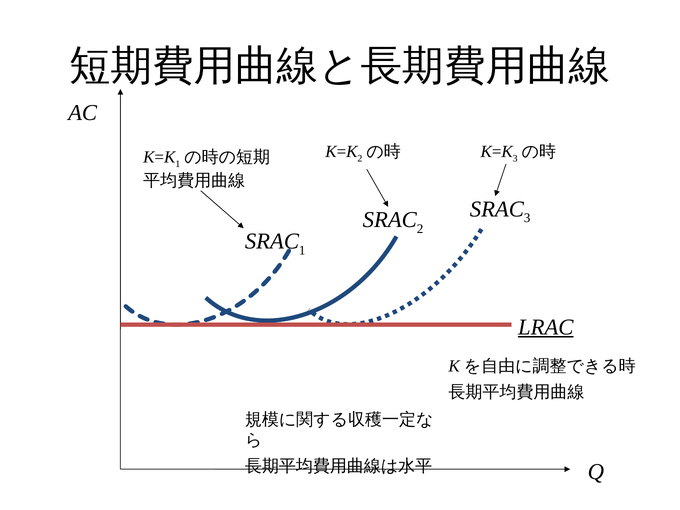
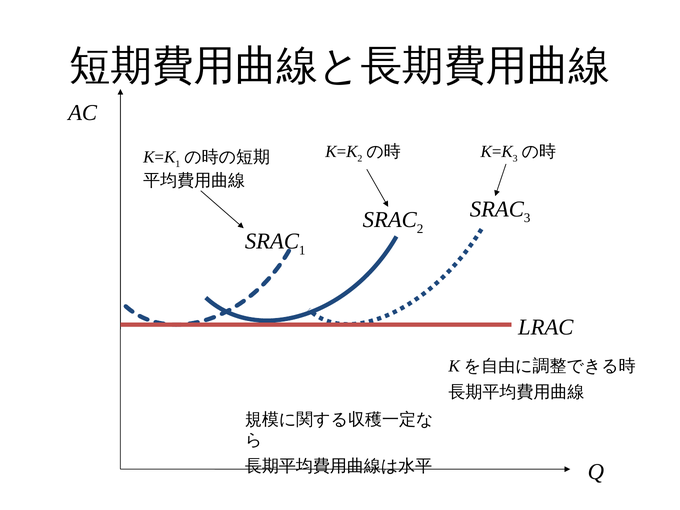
LRAC underline: present -> none
